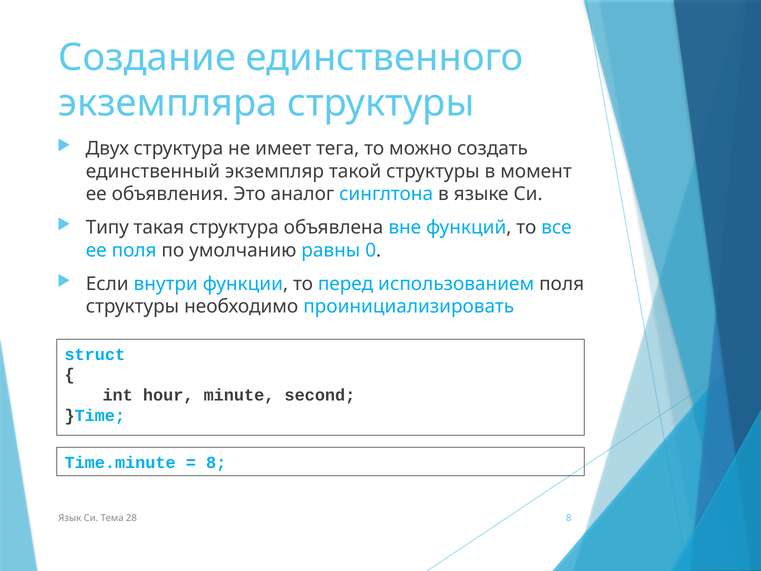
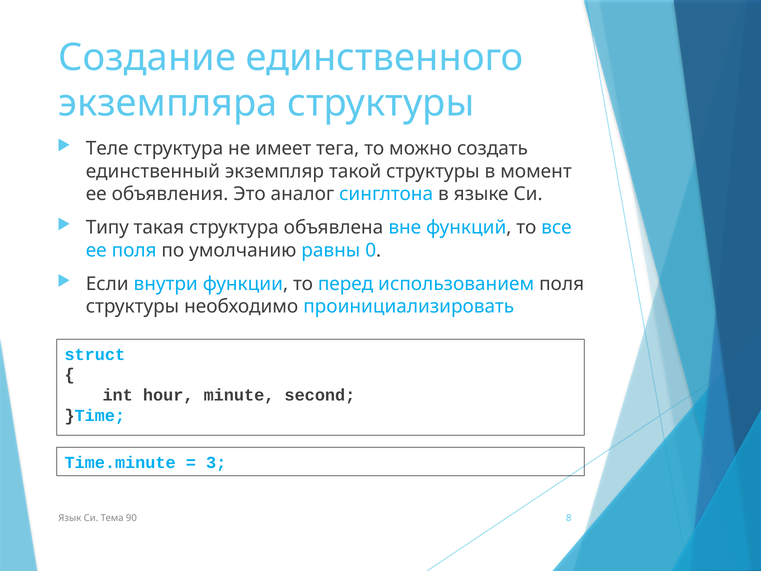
Двух: Двух -> Теле
8 at (216, 462): 8 -> 3
28: 28 -> 90
